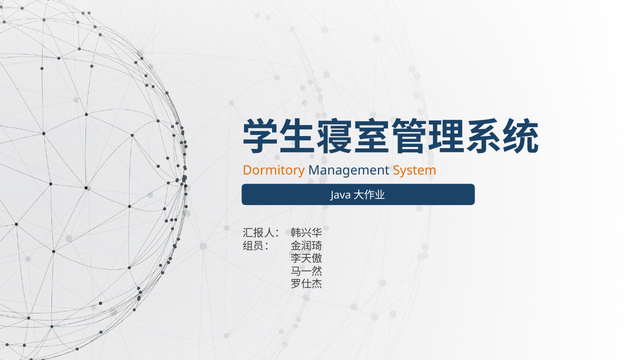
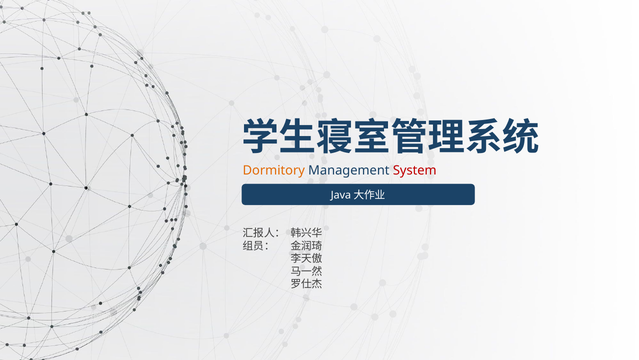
System colour: orange -> red
